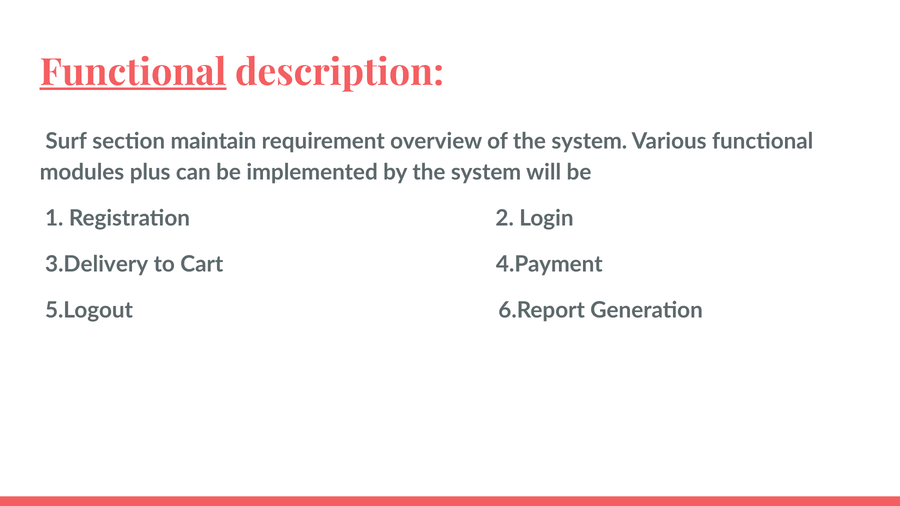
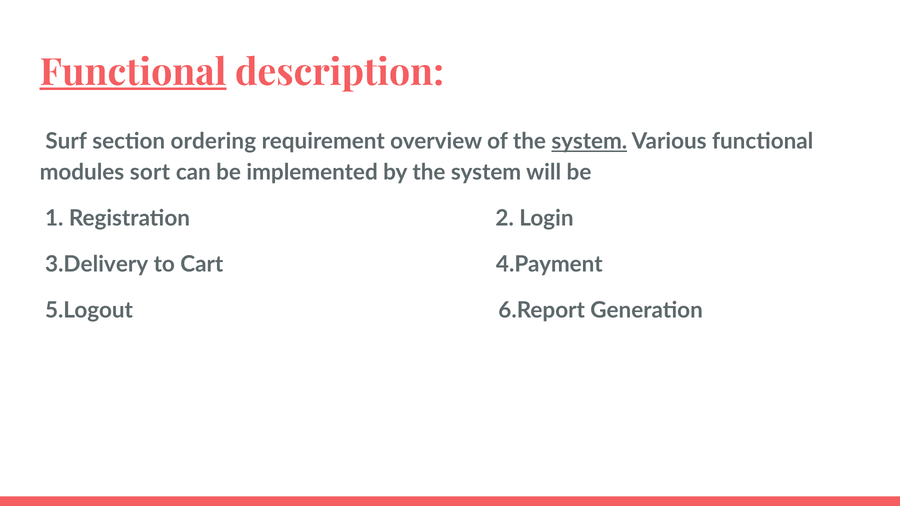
maintain: maintain -> ordering
system at (589, 142) underline: none -> present
plus: plus -> sort
